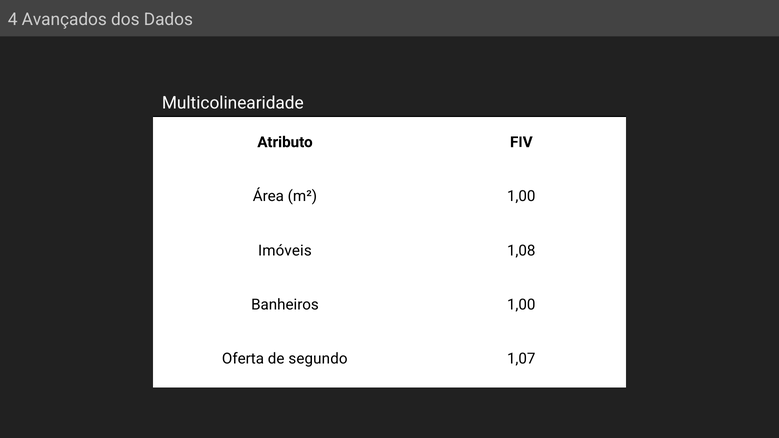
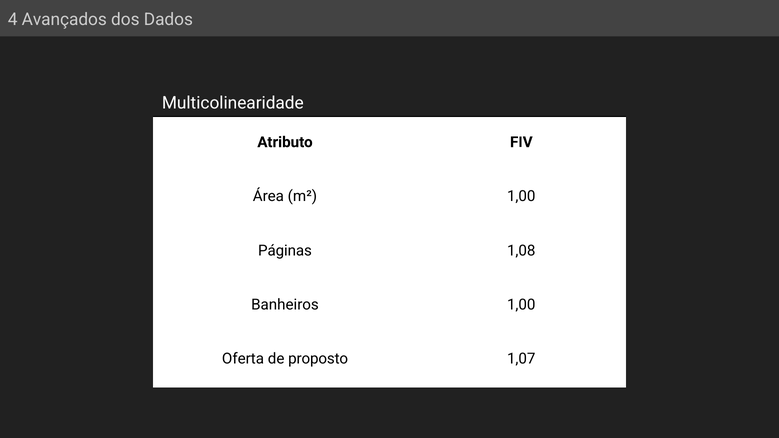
Imóveis: Imóveis -> Páginas
segundo: segundo -> proposto
